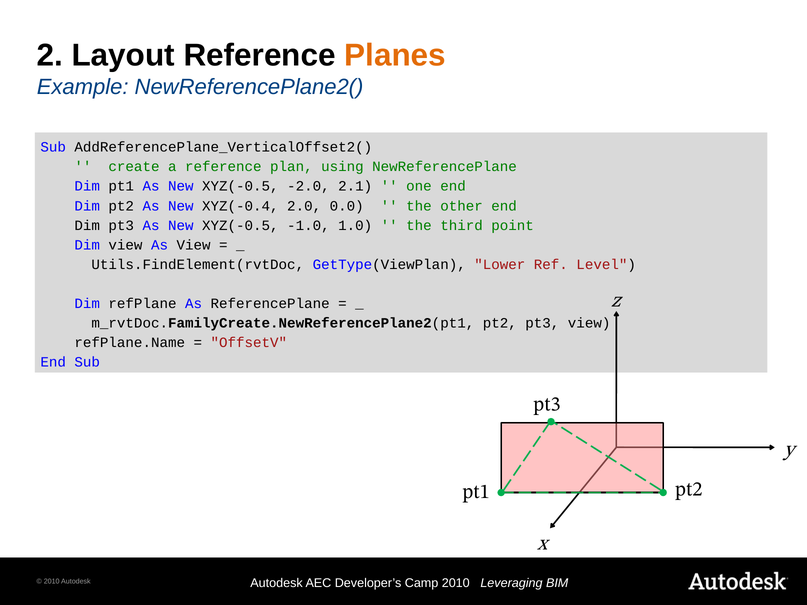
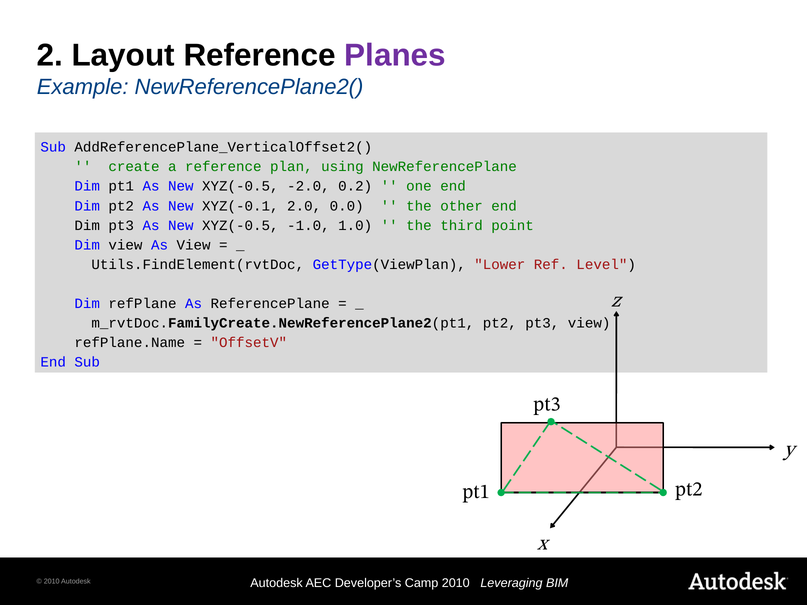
Planes colour: orange -> purple
2.1: 2.1 -> 0.2
XYZ(-0.4: XYZ(-0.4 -> XYZ(-0.1
